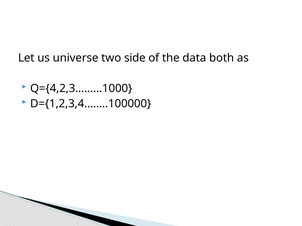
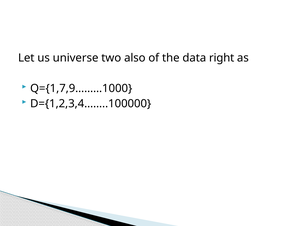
side: side -> also
both: both -> right
Q={4,2,3………1000: Q={4,2,3………1000 -> Q={1,7,9………1000
